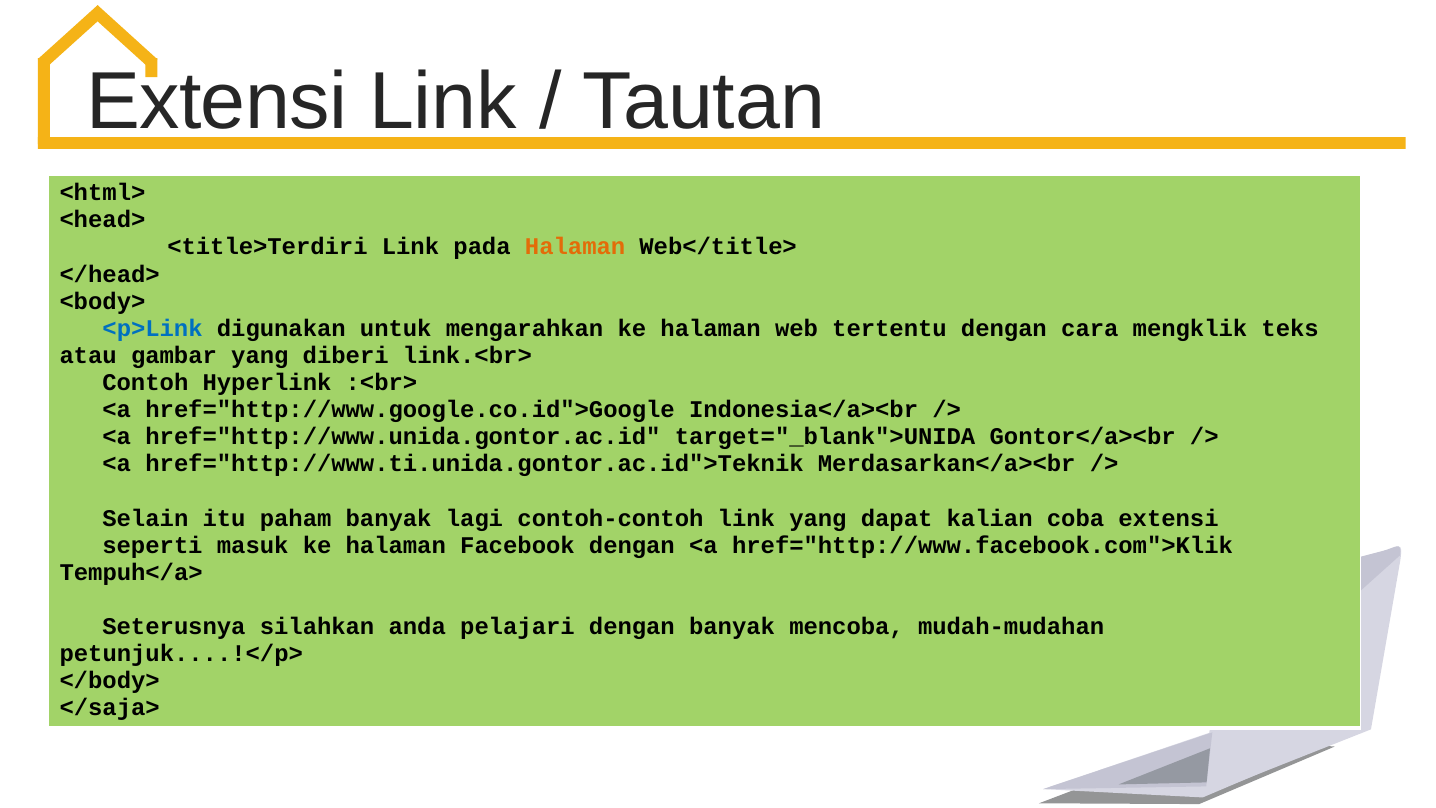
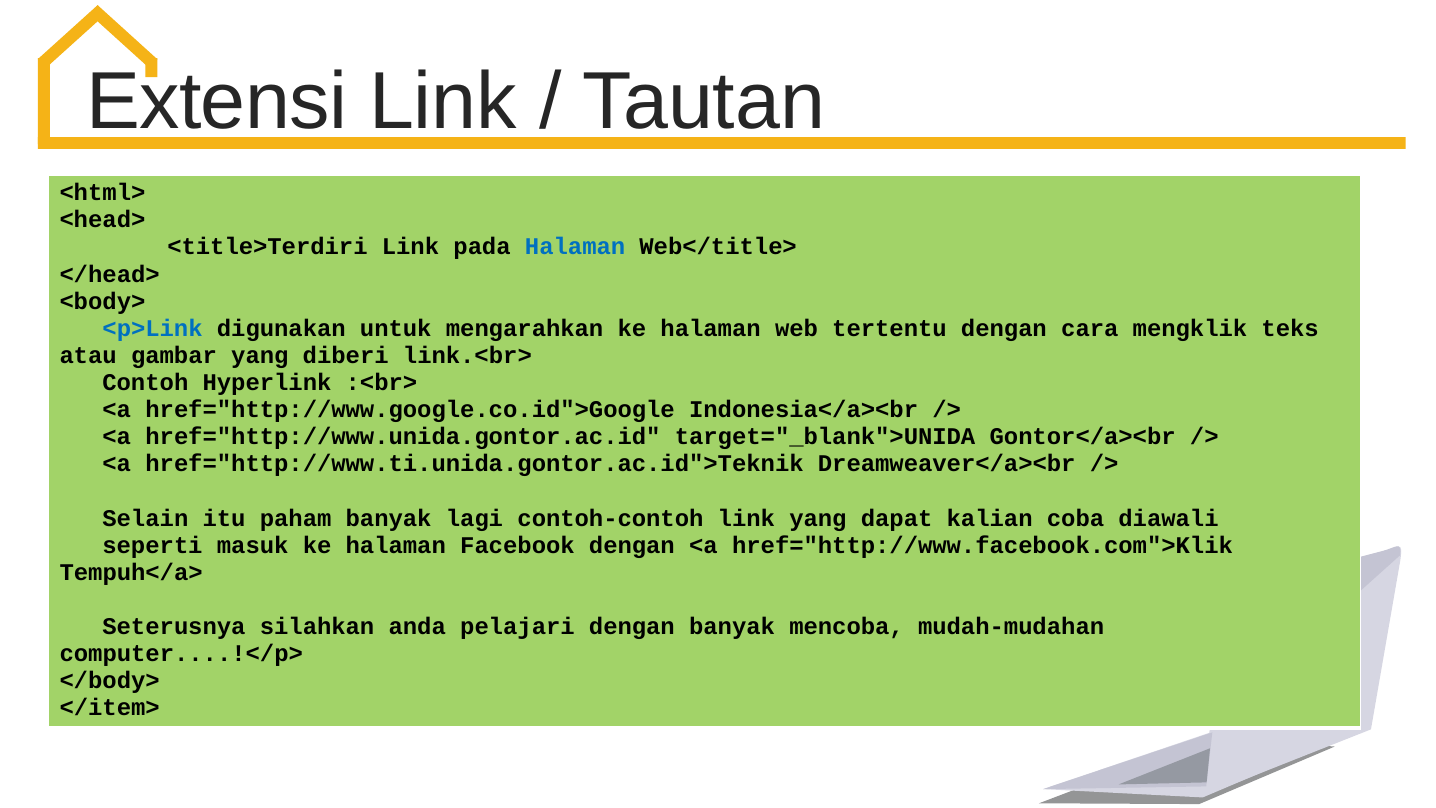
Halaman at (575, 247) colour: orange -> blue
Merdasarkan</a><br: Merdasarkan</a><br -> Dreamweaver</a><br
coba extensi: extensi -> diawali
petunjuk....!</p>: petunjuk....!</p> -> computer....!</p>
</saja>: </saja> -> </item>
